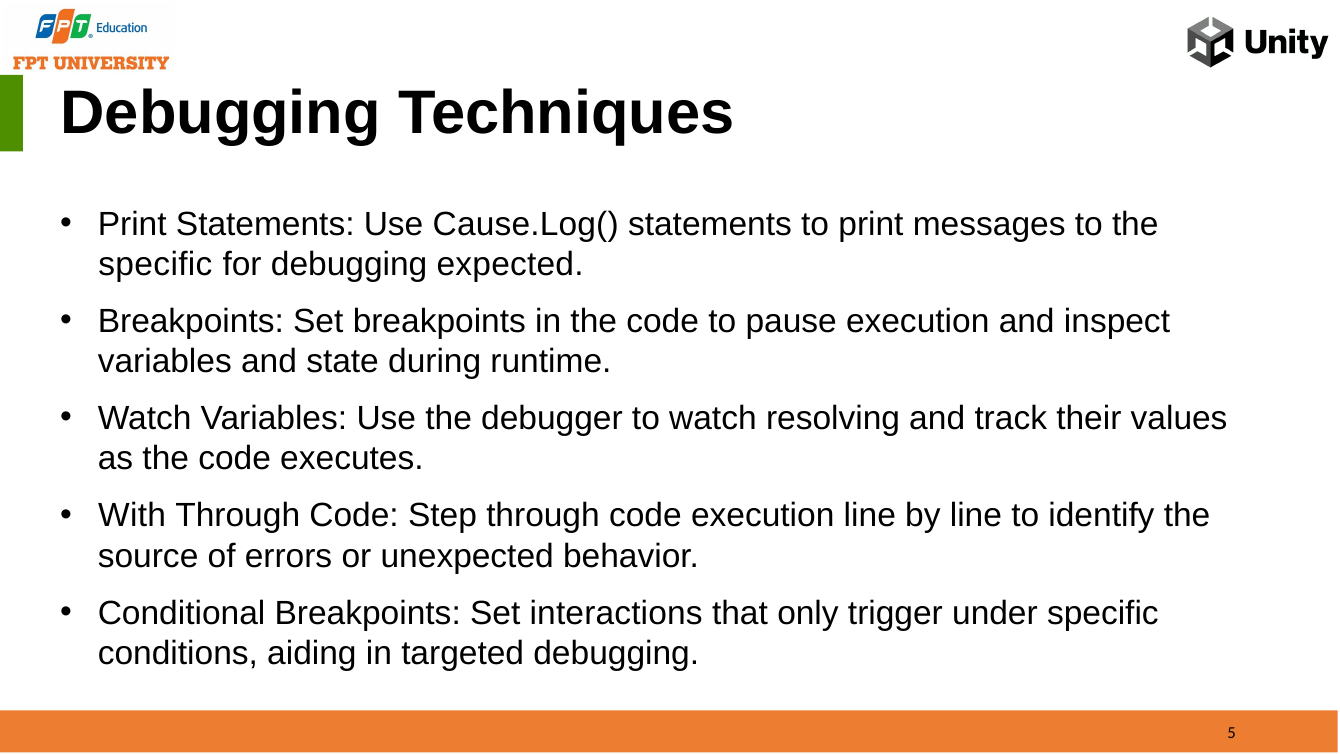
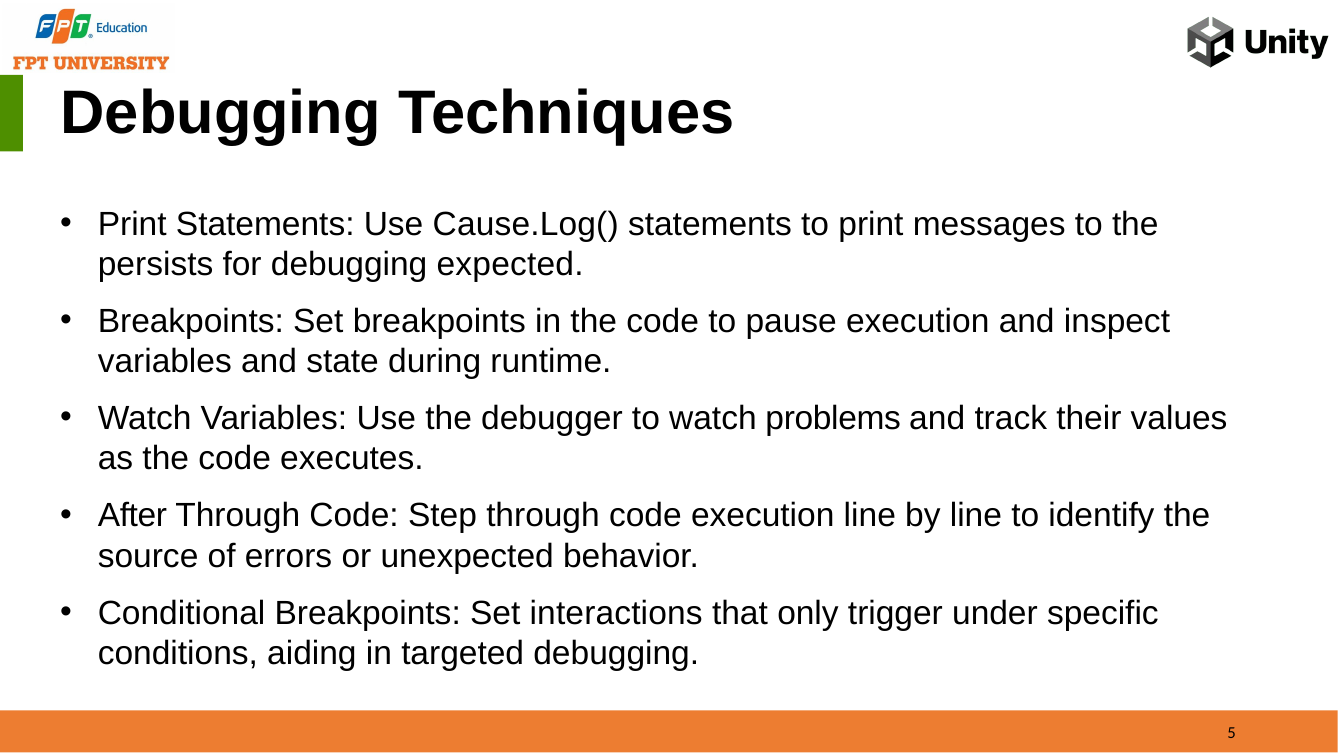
specific at (155, 264): specific -> persists
resolving: resolving -> problems
With: With -> After
